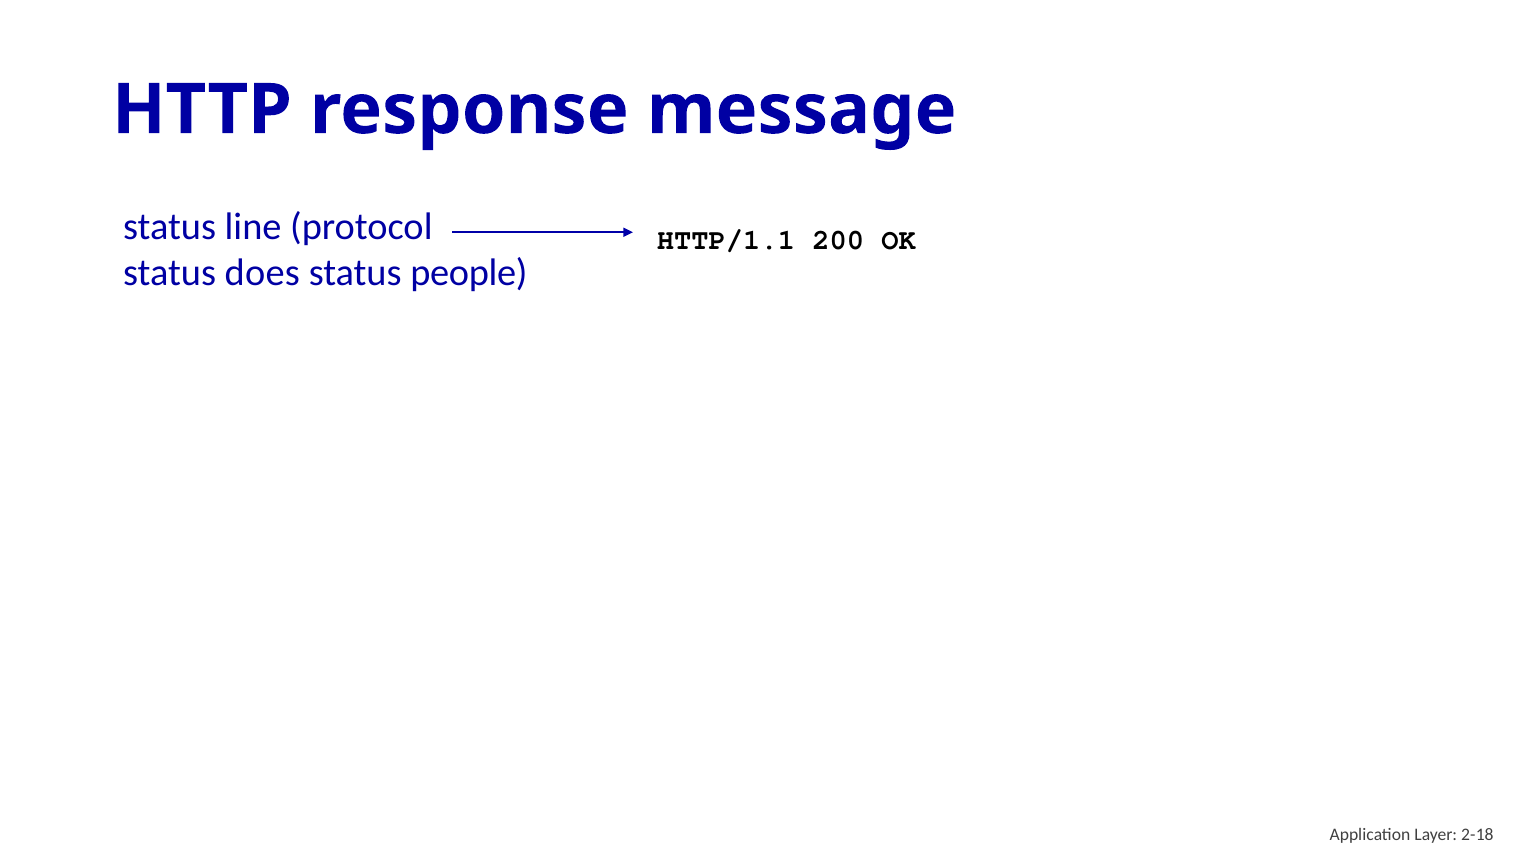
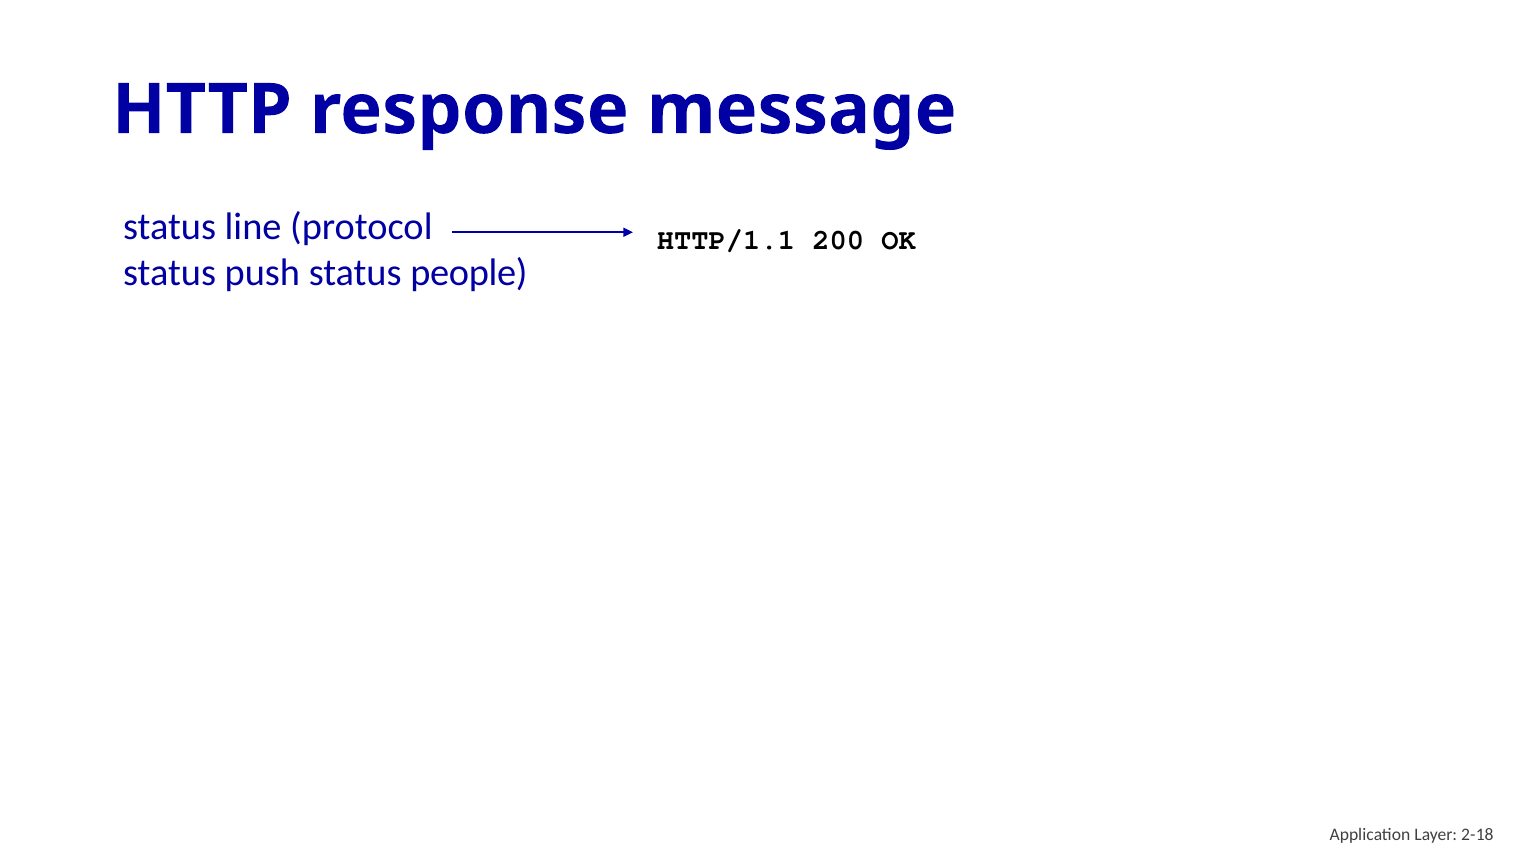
does: does -> push
